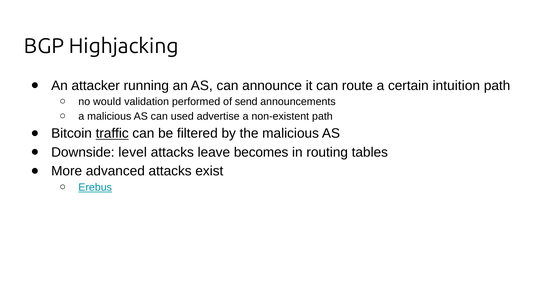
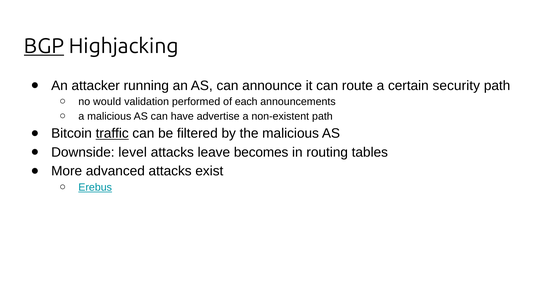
BGP underline: none -> present
intuition: intuition -> security
send: send -> each
used: used -> have
